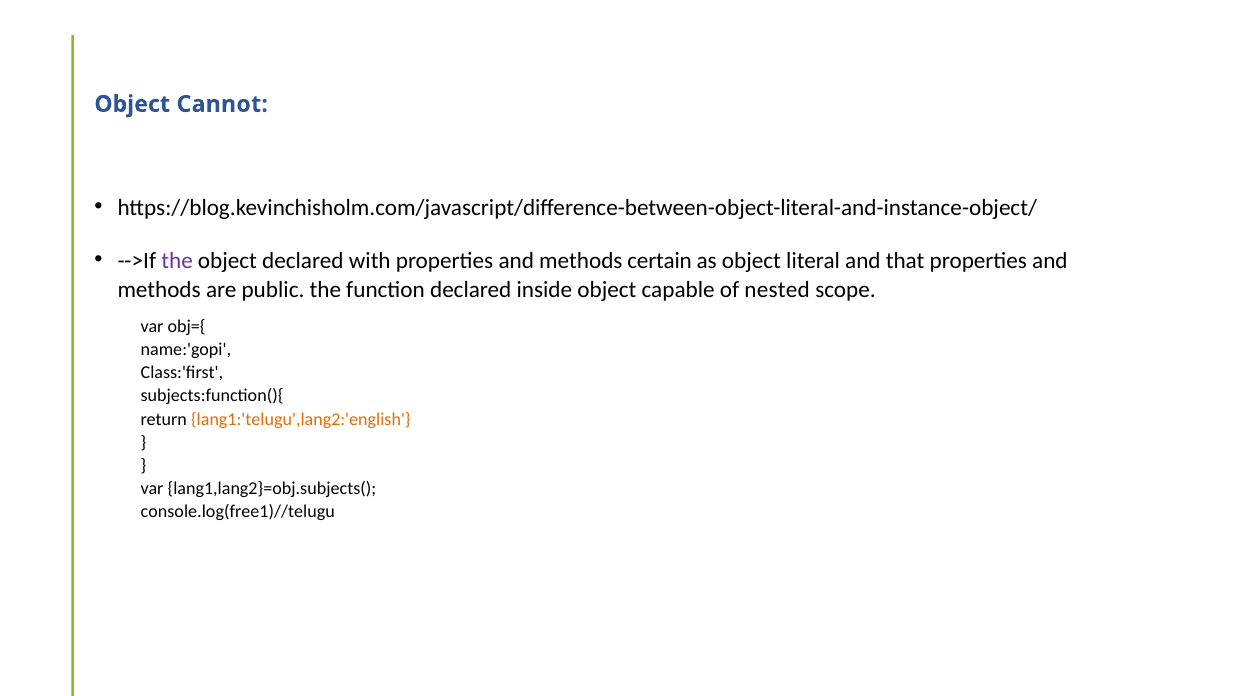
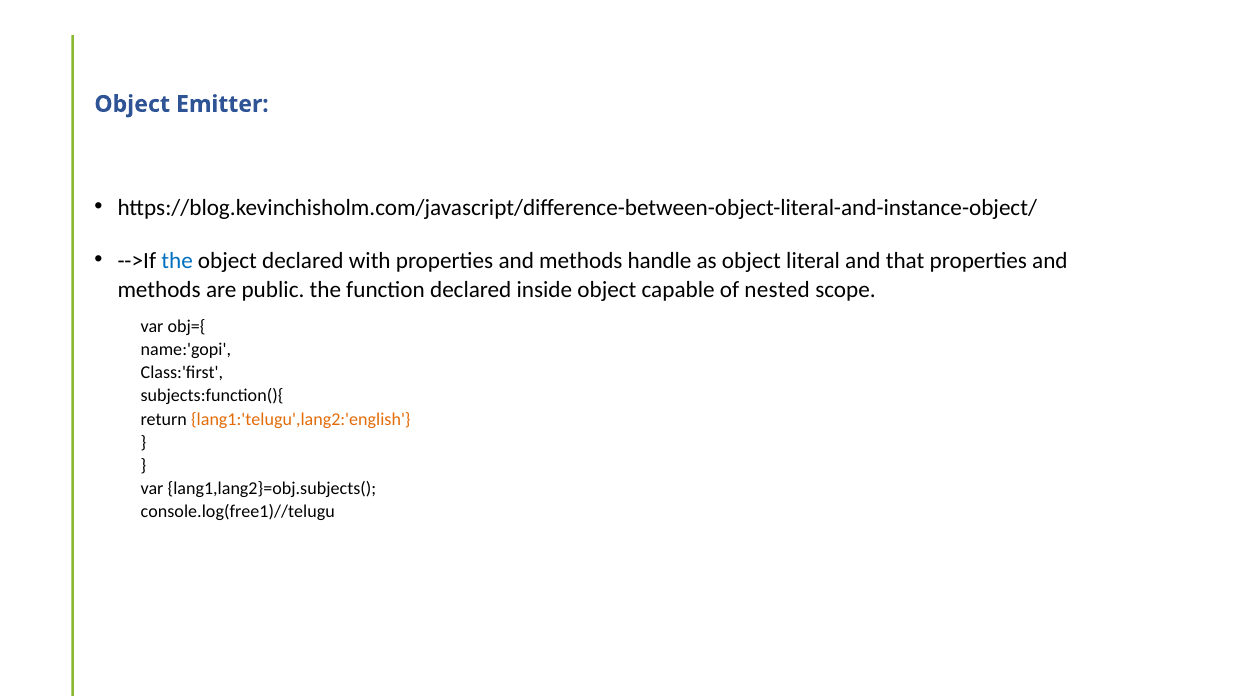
Cannot: Cannot -> Emitter
the at (177, 260) colour: purple -> blue
certain: certain -> handle
